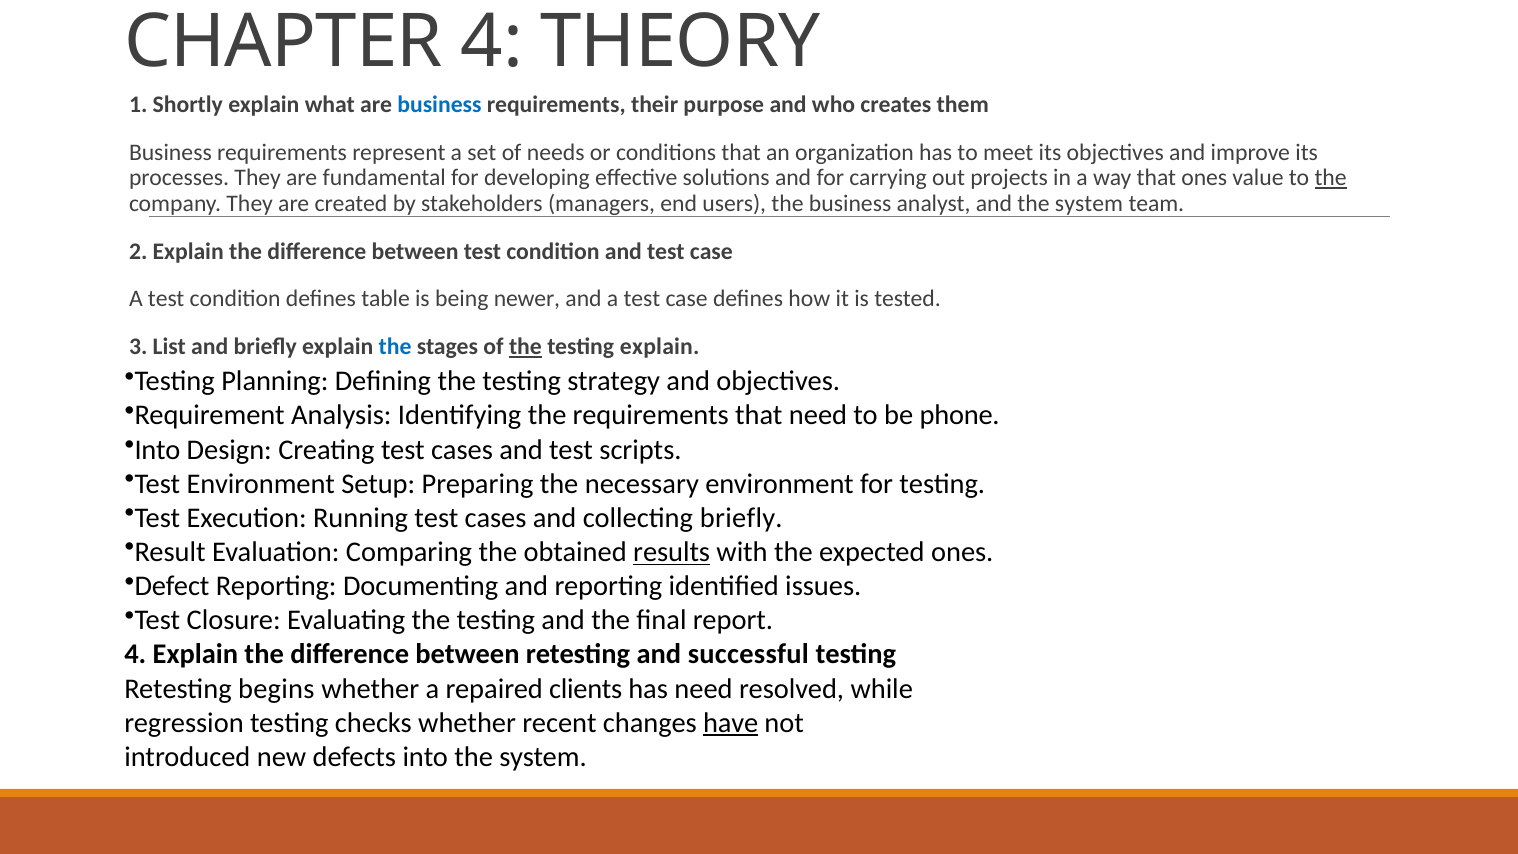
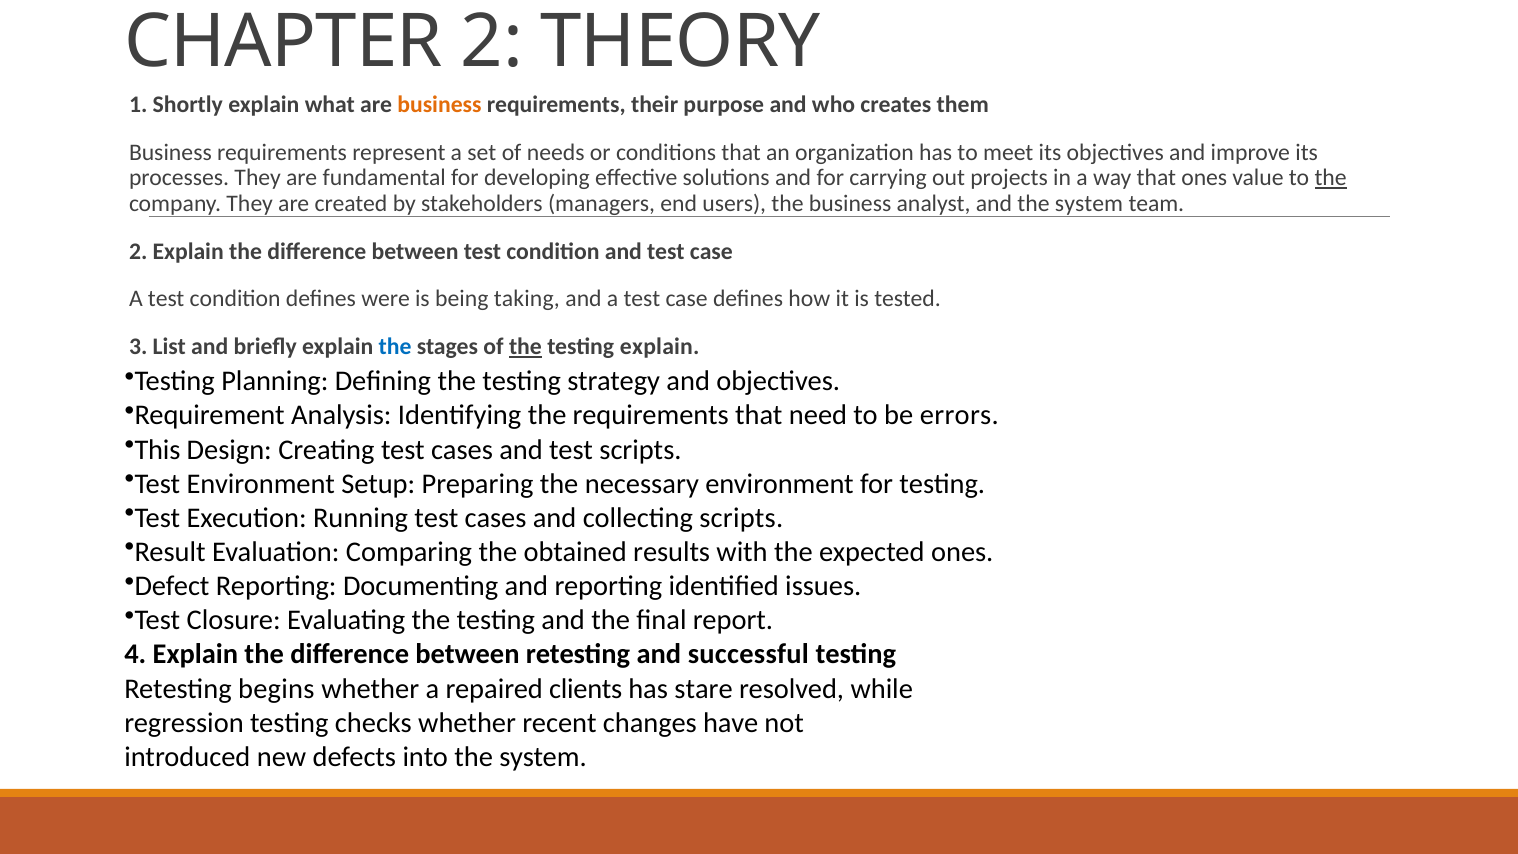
CHAPTER 4: 4 -> 2
business at (439, 104) colour: blue -> orange
table: table -> were
newer: newer -> taking
phone: phone -> errors
Into at (157, 450): Into -> This
collecting briefly: briefly -> scripts
results underline: present -> none
has need: need -> stare
have underline: present -> none
